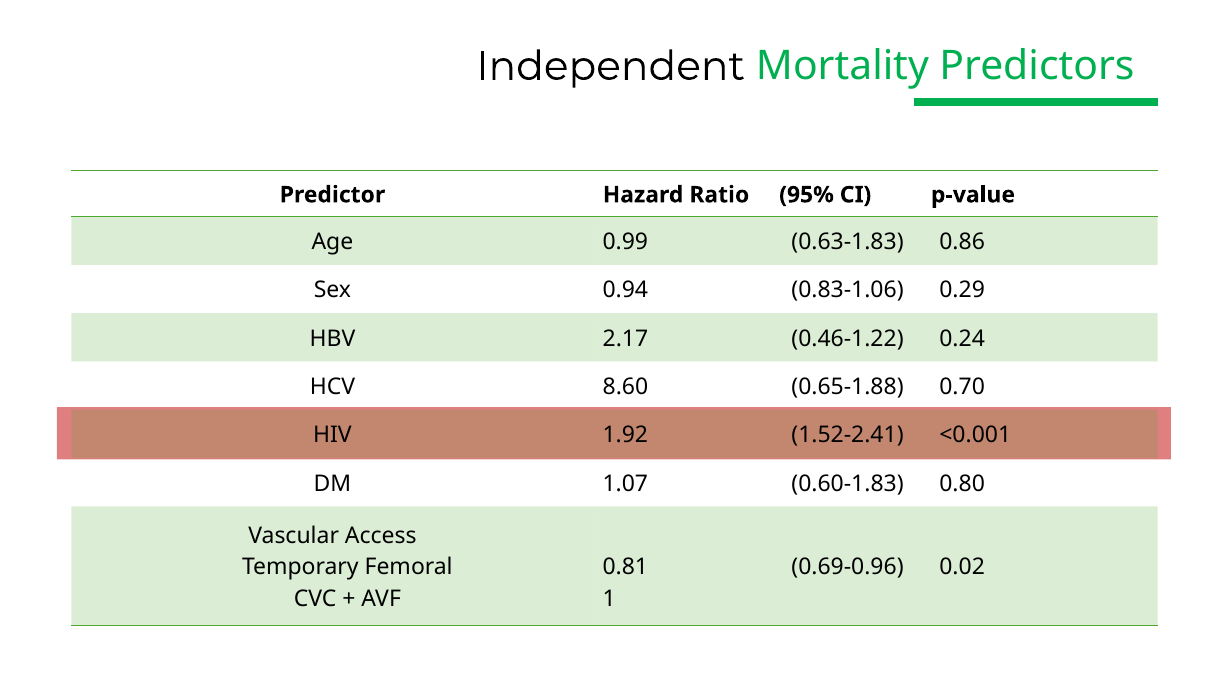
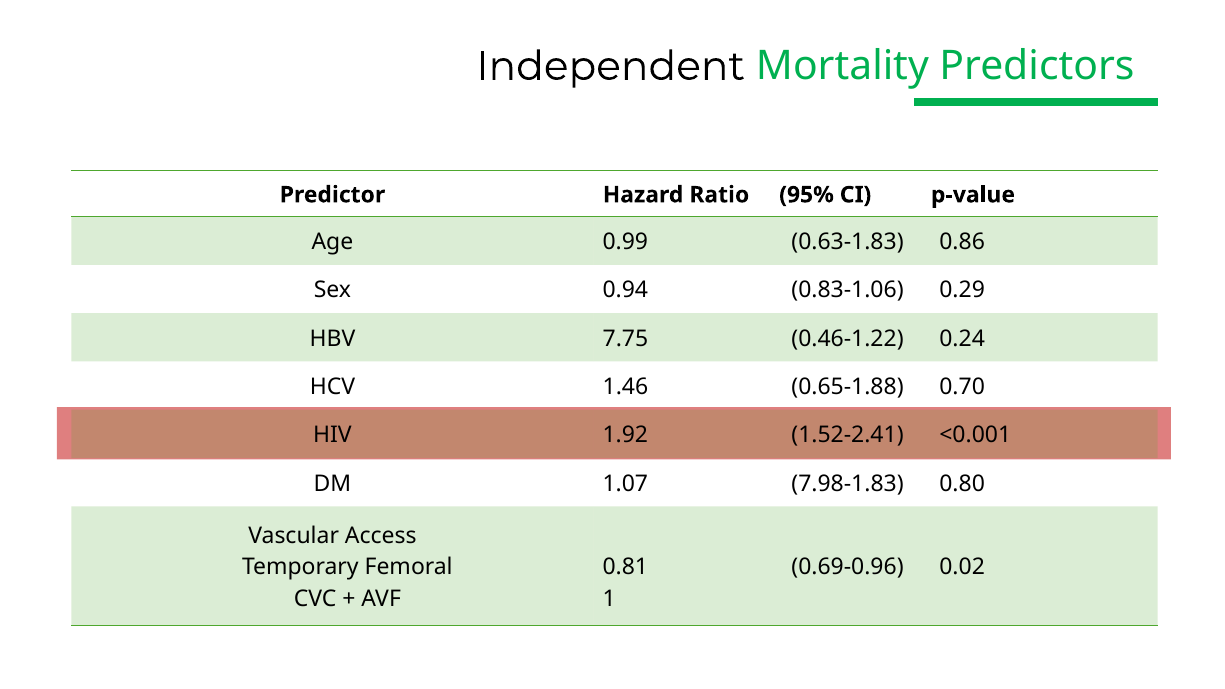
2.17: 2.17 -> 7.75
8.60: 8.60 -> 1.46
0.60-1.83: 0.60-1.83 -> 7.98-1.83
